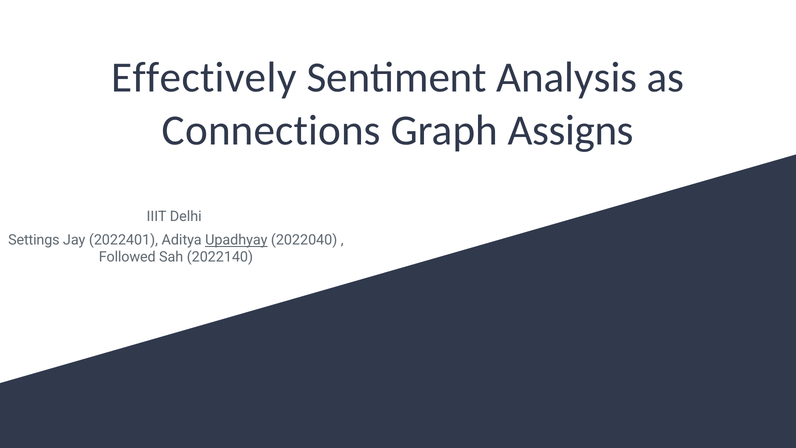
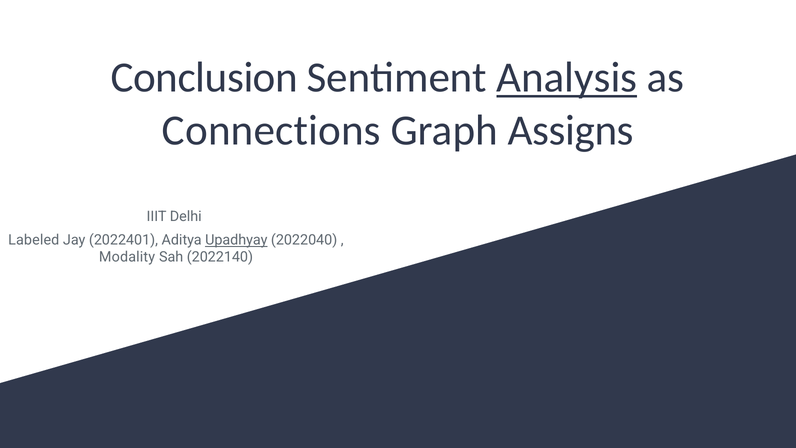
Effectively: Effectively -> Conclusion
Analysis underline: none -> present
Settings: Settings -> Labeled
Followed: Followed -> Modality
